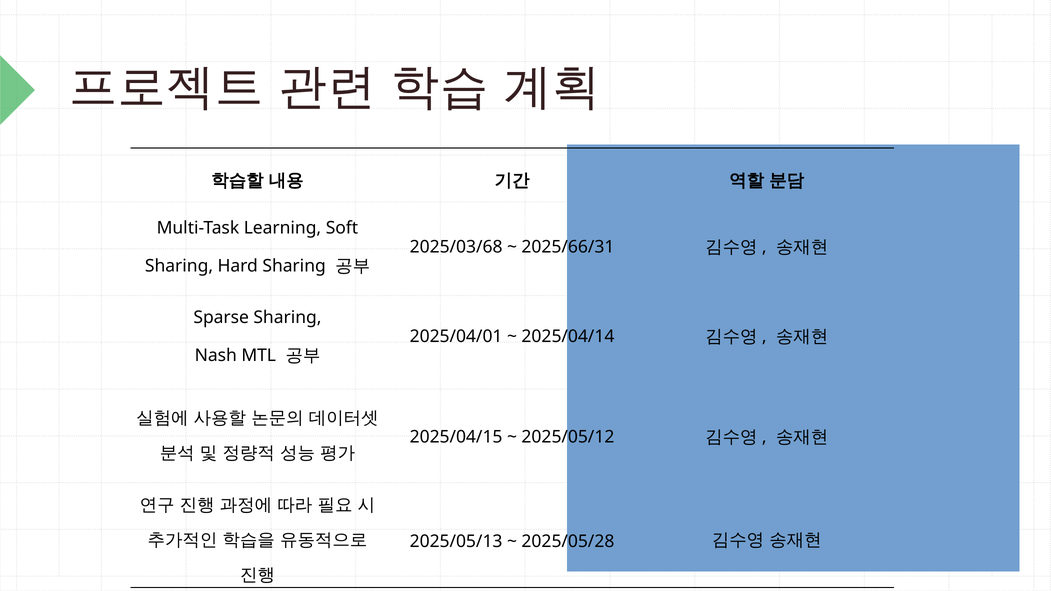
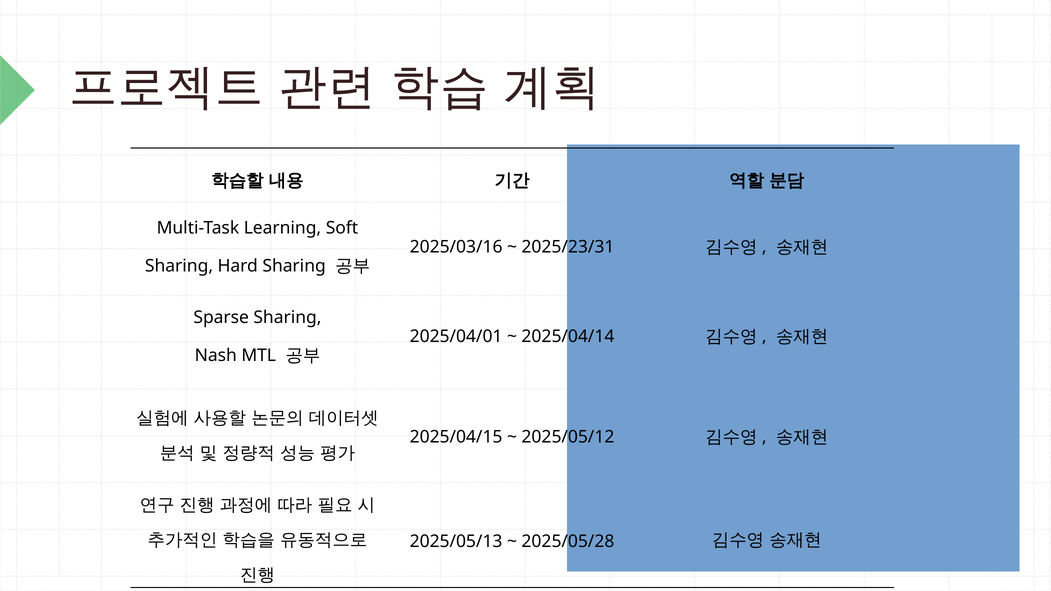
2025/03/68: 2025/03/68 -> 2025/03/16
2025/66/31: 2025/66/31 -> 2025/23/31
